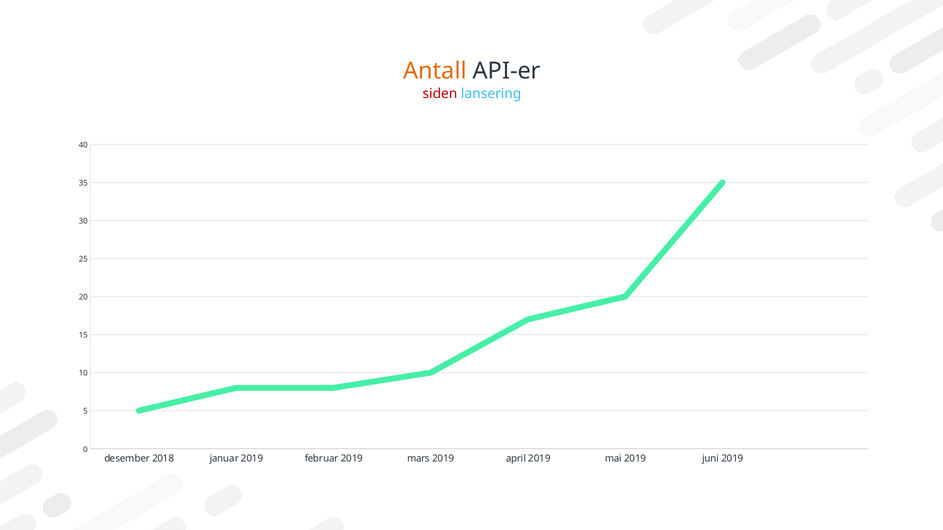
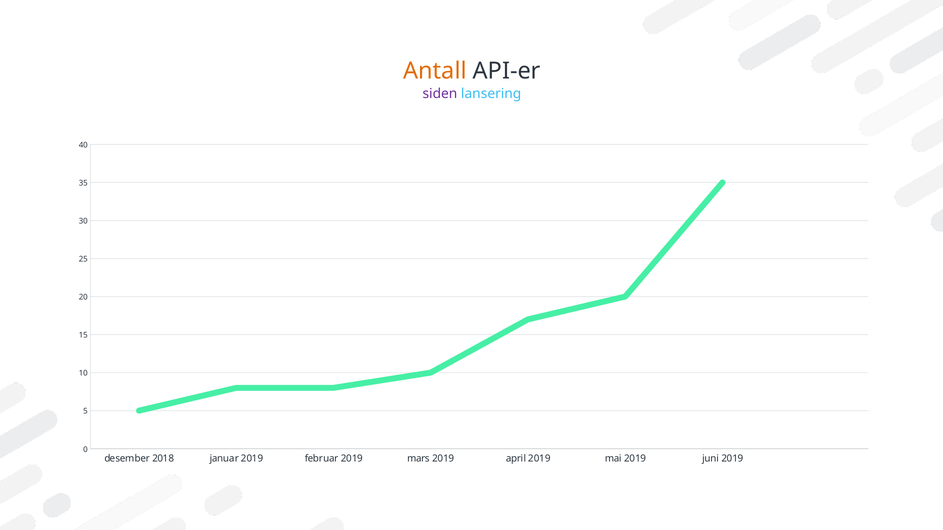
siden colour: red -> purple
